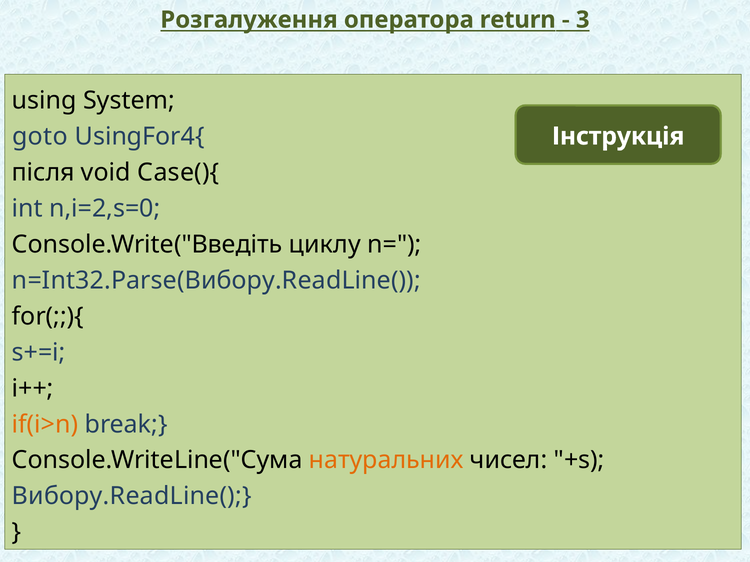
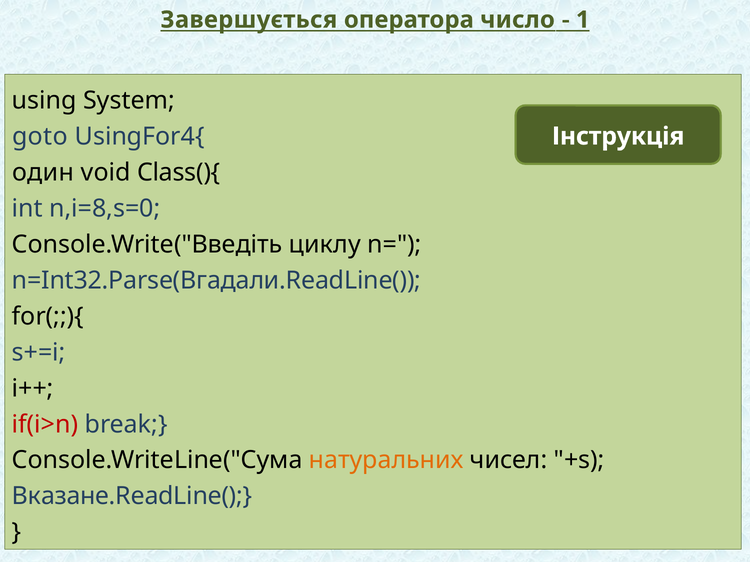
Розгалуження: Розгалуження -> Завершується
return: return -> число
3: 3 -> 1
після: після -> один
Case(){: Case(){ -> Class(){
n,i=2,s=0: n,i=2,s=0 -> n,i=8,s=0
n=Int32.Parse(Вибору.ReadLine(: n=Int32.Parse(Вибору.ReadLine( -> n=Int32.Parse(Вгадали.ReadLine(
if(i>n colour: orange -> red
Вибору.ReadLine(: Вибору.ReadLine( -> Вказане.ReadLine(
